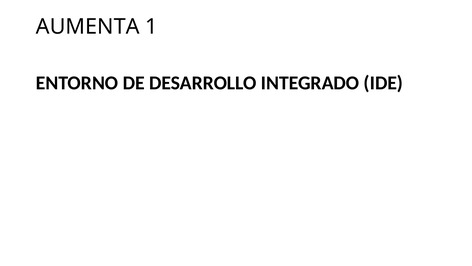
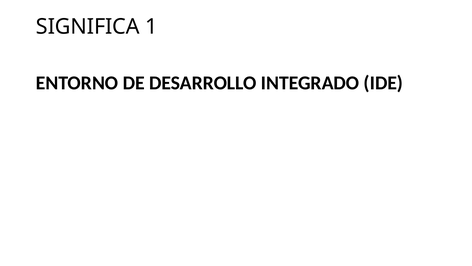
AUMENTA: AUMENTA -> SIGNIFICA
